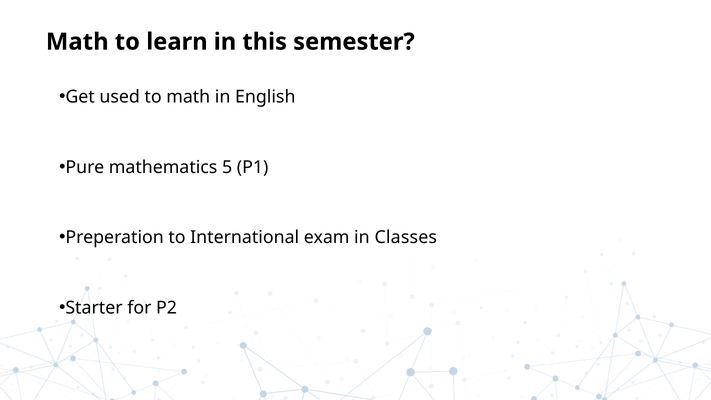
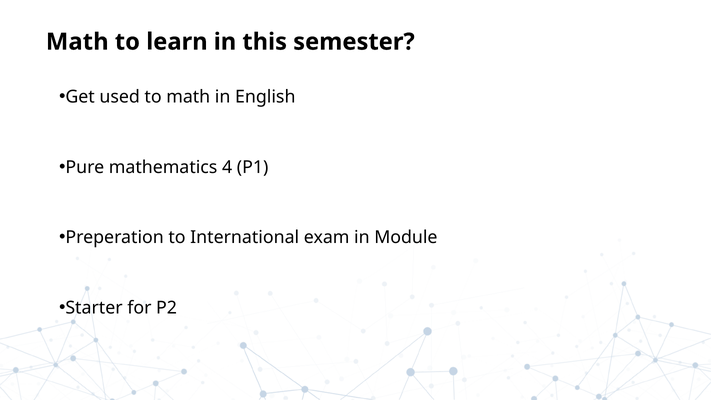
5: 5 -> 4
Classes: Classes -> Module
